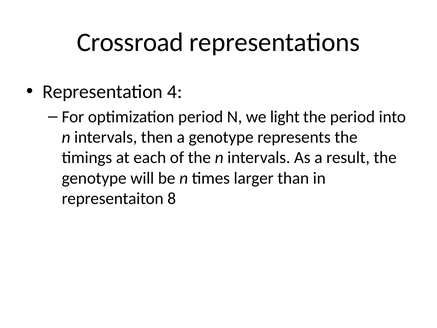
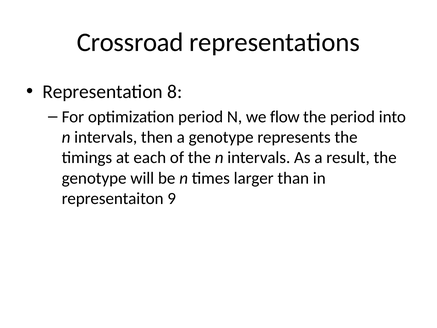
4: 4 -> 8
light: light -> flow
8: 8 -> 9
